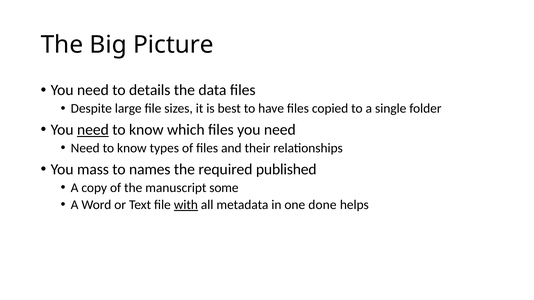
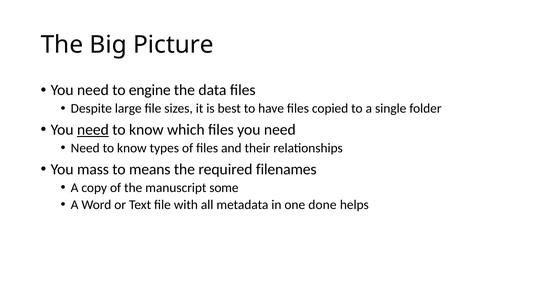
details: details -> engine
names: names -> means
published: published -> filenames
with underline: present -> none
